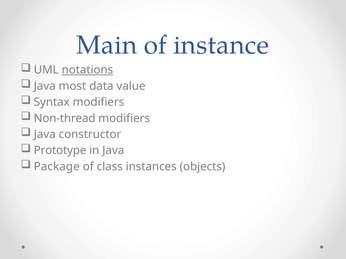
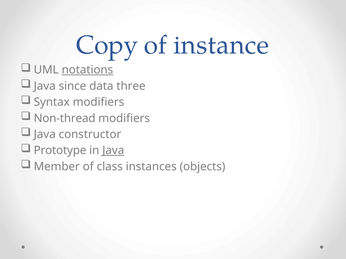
Main: Main -> Copy
most: most -> since
value: value -> three
Java at (113, 151) underline: none -> present
Package: Package -> Member
